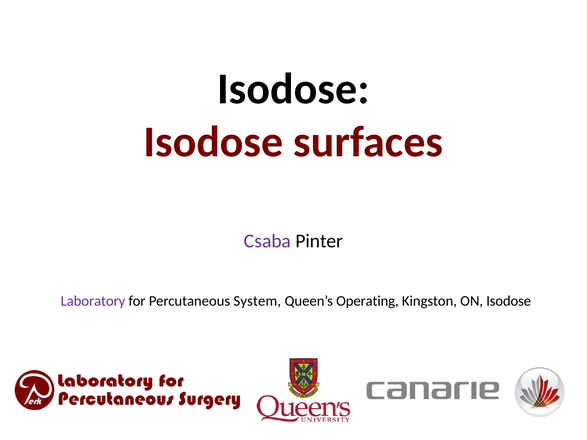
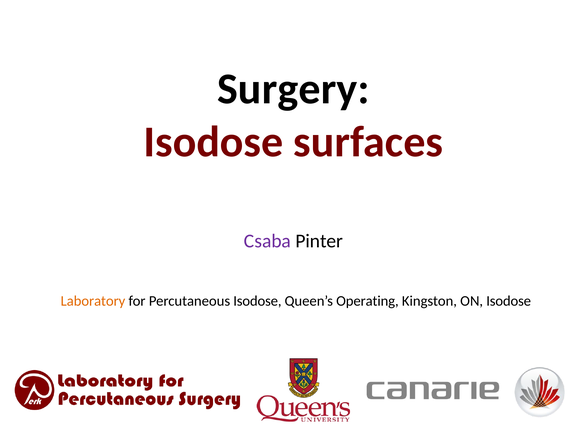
Isodose at (293, 89): Isodose -> Surgery
Laboratory colour: purple -> orange
Percutaneous System: System -> Isodose
